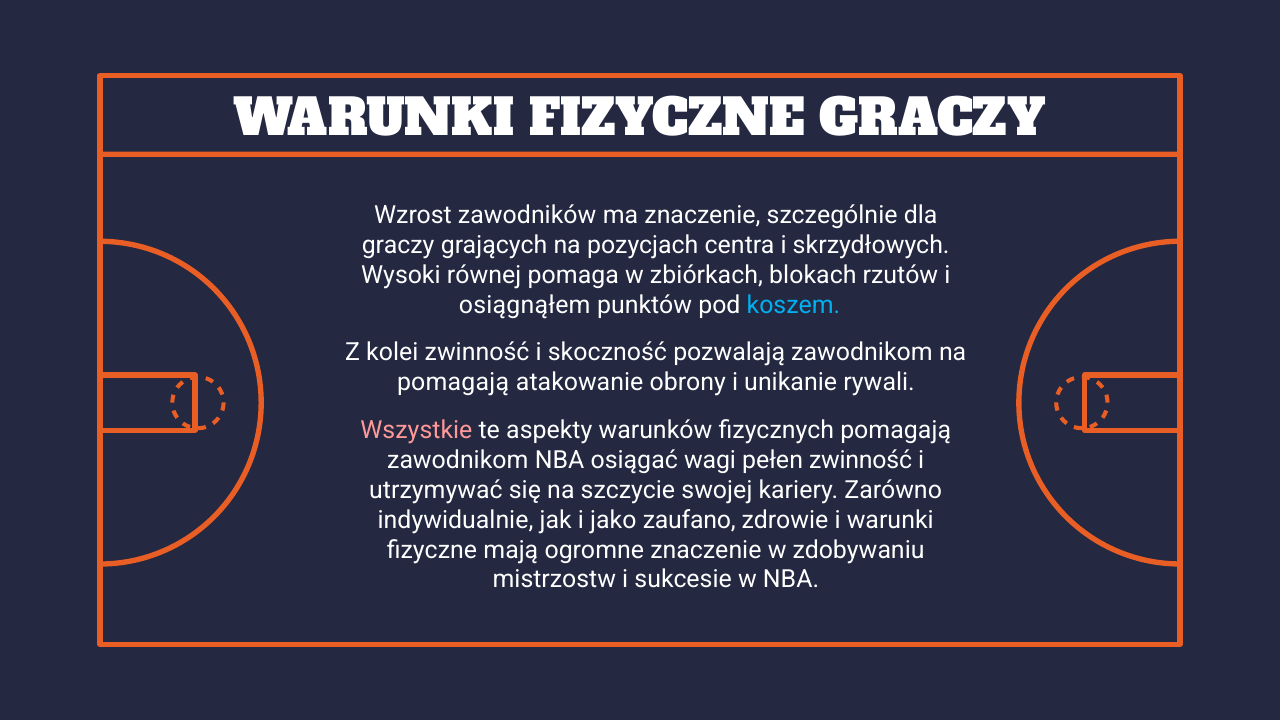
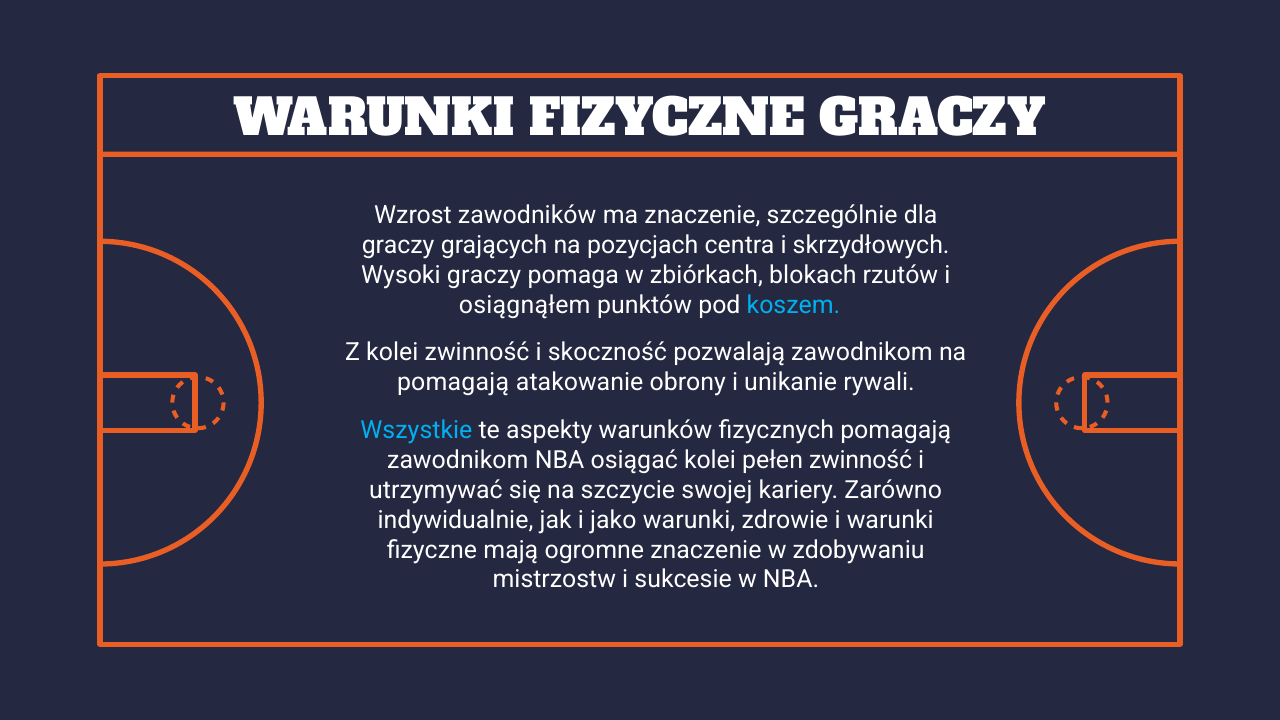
Wysoki równej: równej -> graczy
Wszystkie colour: pink -> light blue
osiągać wagi: wagi -> kolei
jako zaufano: zaufano -> warunki
